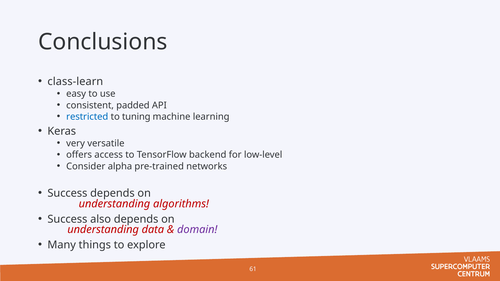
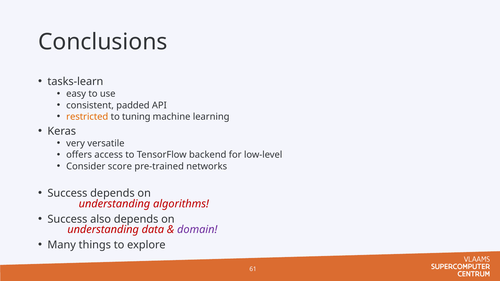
class-learn: class-learn -> tasks-learn
restricted colour: blue -> orange
alpha: alpha -> score
